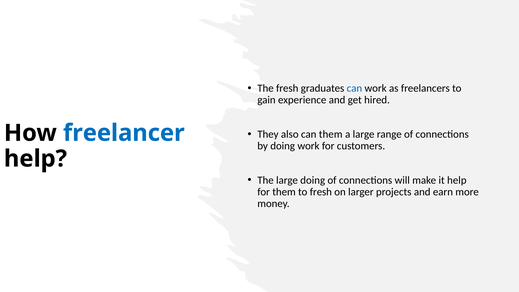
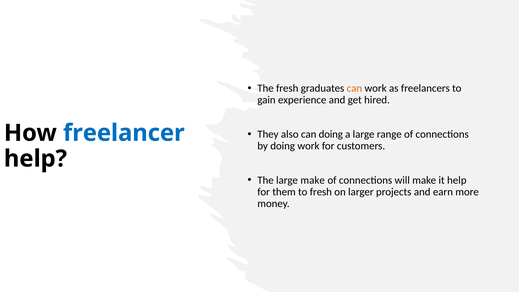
can at (354, 88) colour: blue -> orange
can them: them -> doing
large doing: doing -> make
